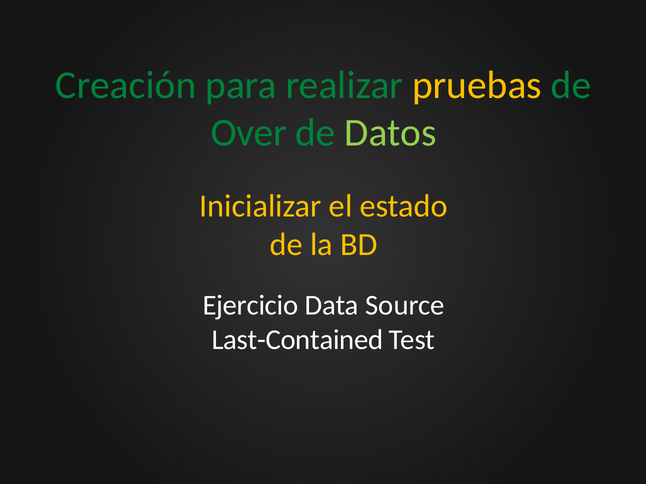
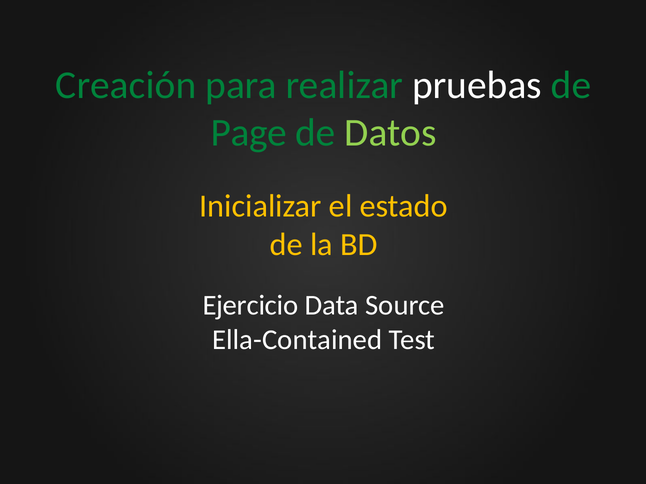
pruebas colour: yellow -> white
Over: Over -> Page
Last-Contained: Last-Contained -> Ella-Contained
